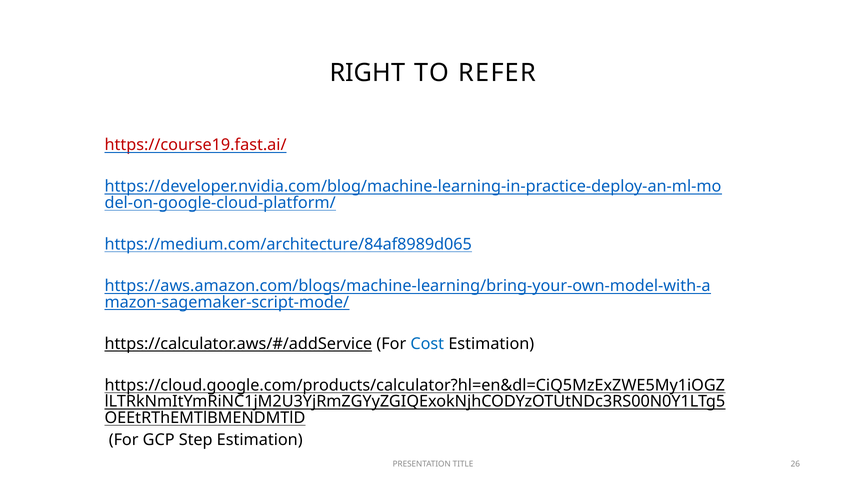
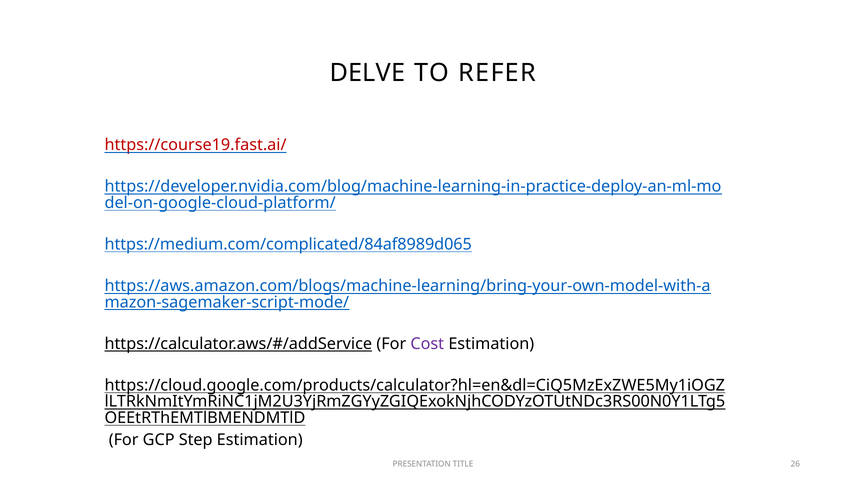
RIGHT: RIGHT -> DELVE
https://medium.com/architecture/84af8989d065: https://medium.com/architecture/84af8989d065 -> https://medium.com/complicated/84af8989d065
Cost colour: blue -> purple
